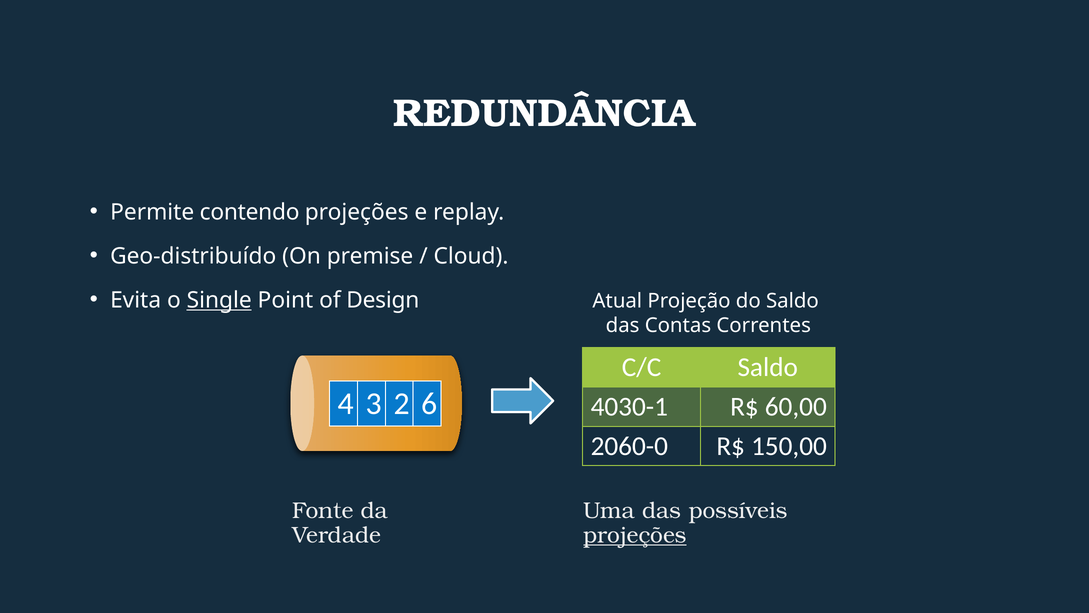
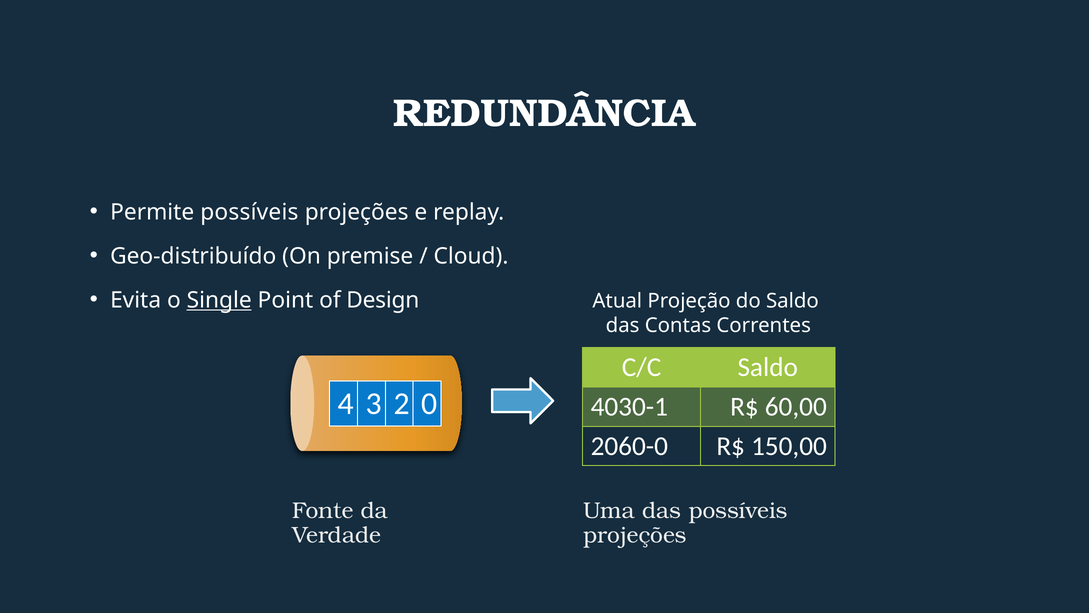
Permite contendo: contendo -> possíveis
6: 6 -> 0
projeções at (635, 535) underline: present -> none
